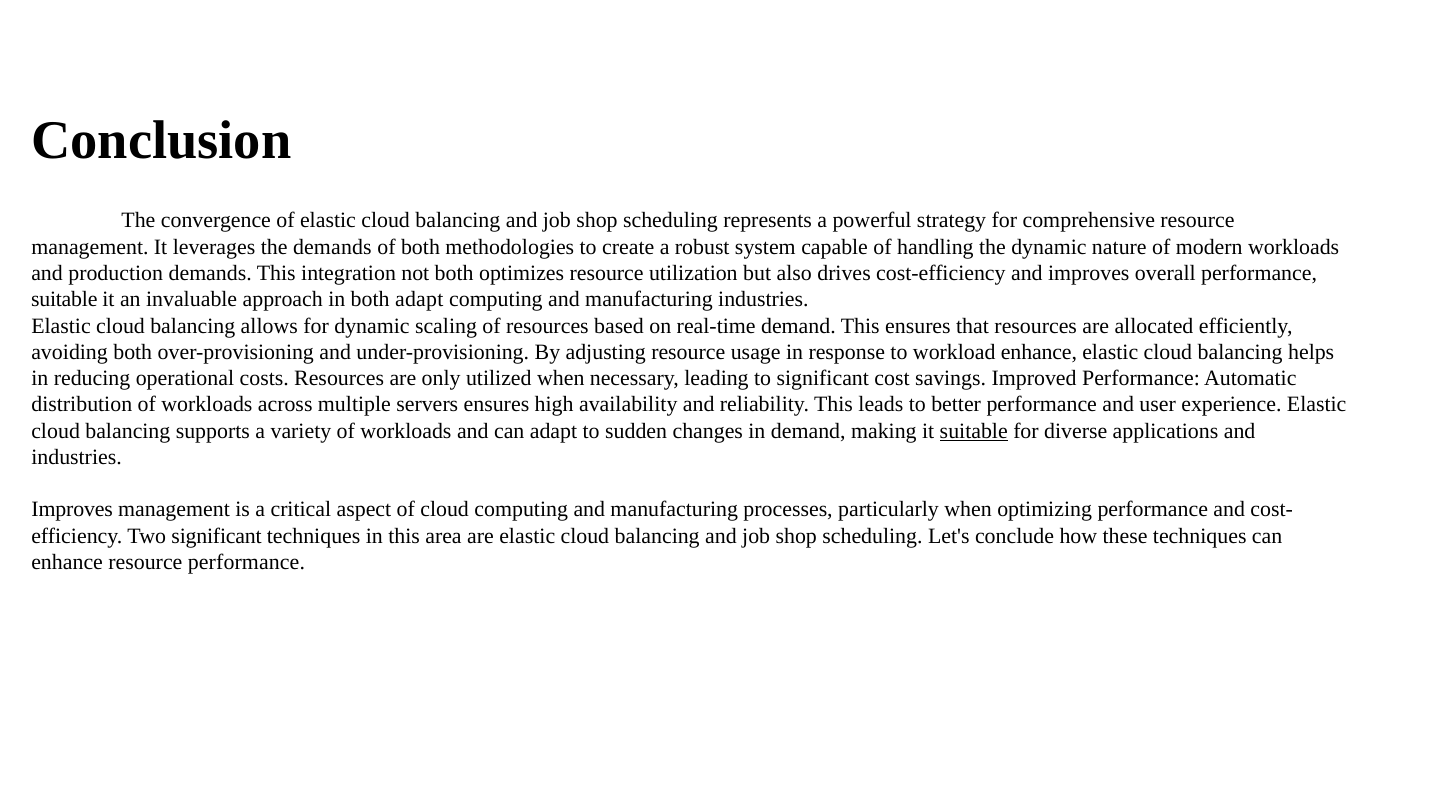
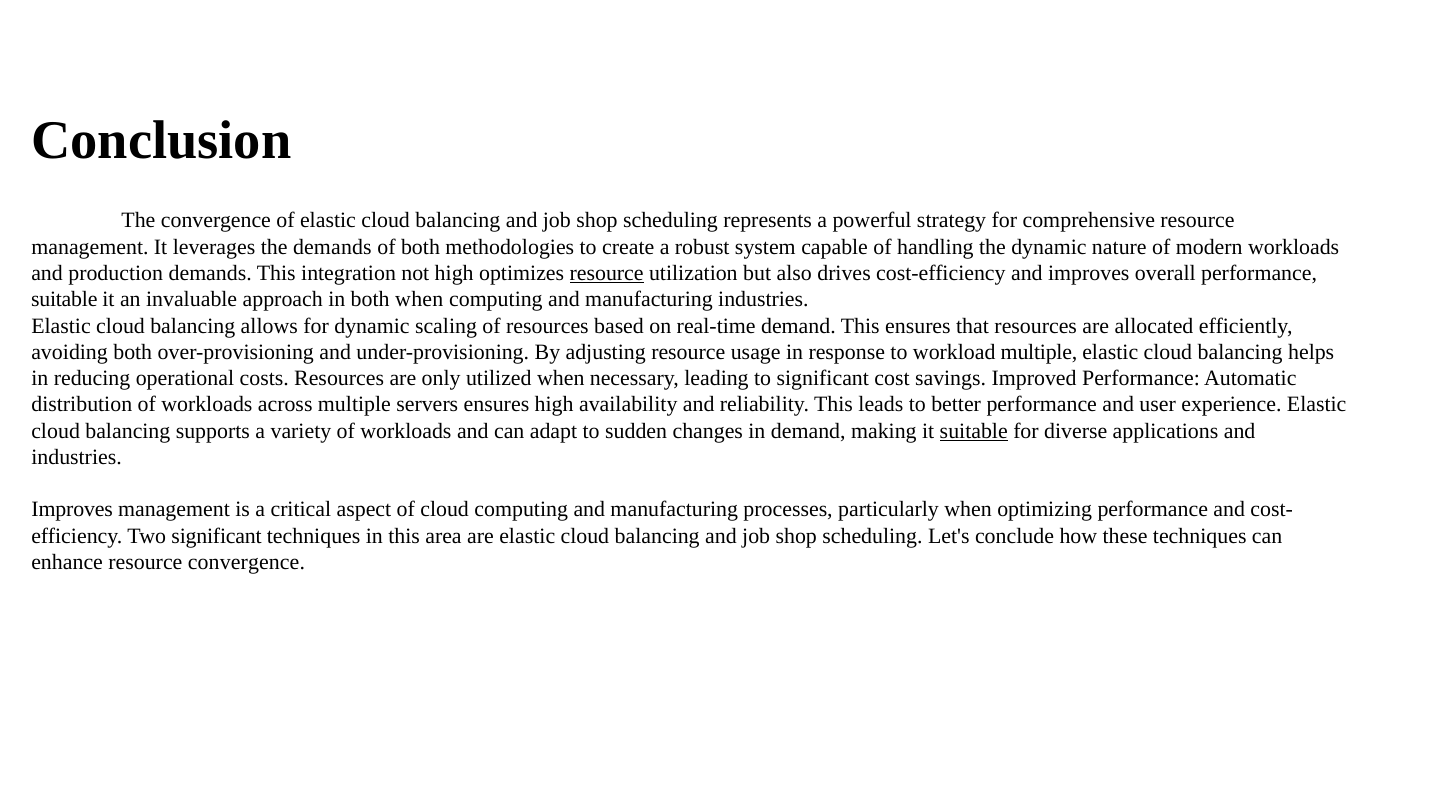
not both: both -> high
resource at (607, 273) underline: none -> present
both adapt: adapt -> when
workload enhance: enhance -> multiple
resource performance: performance -> convergence
